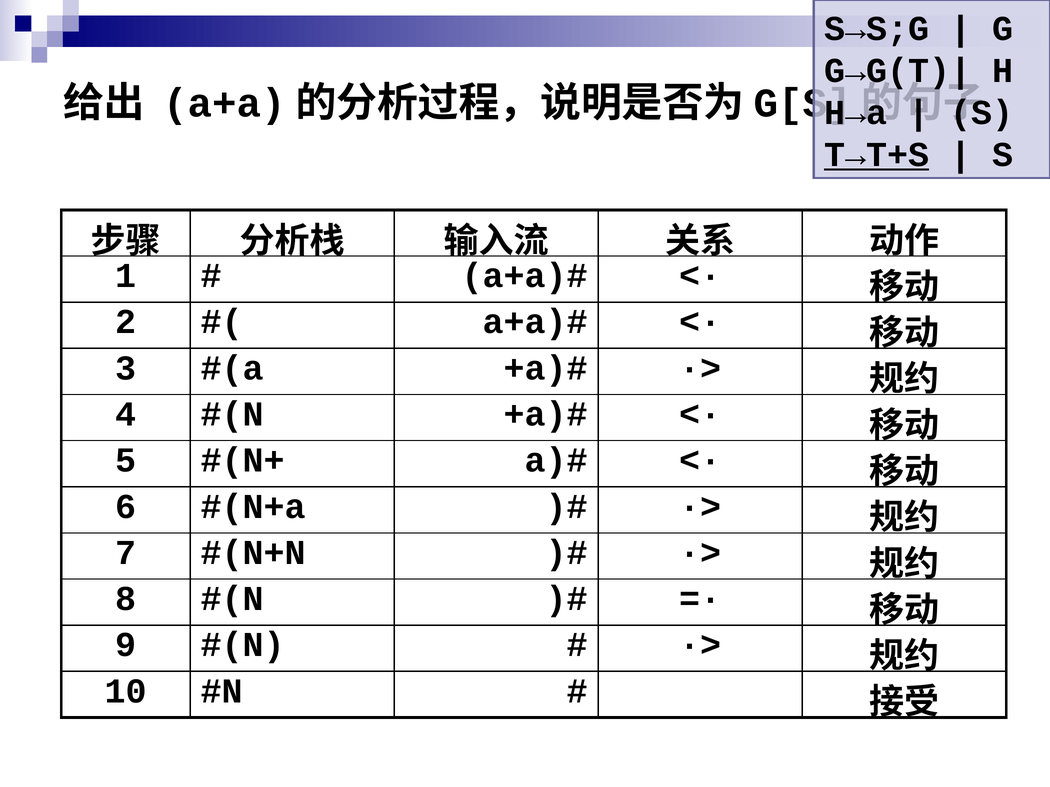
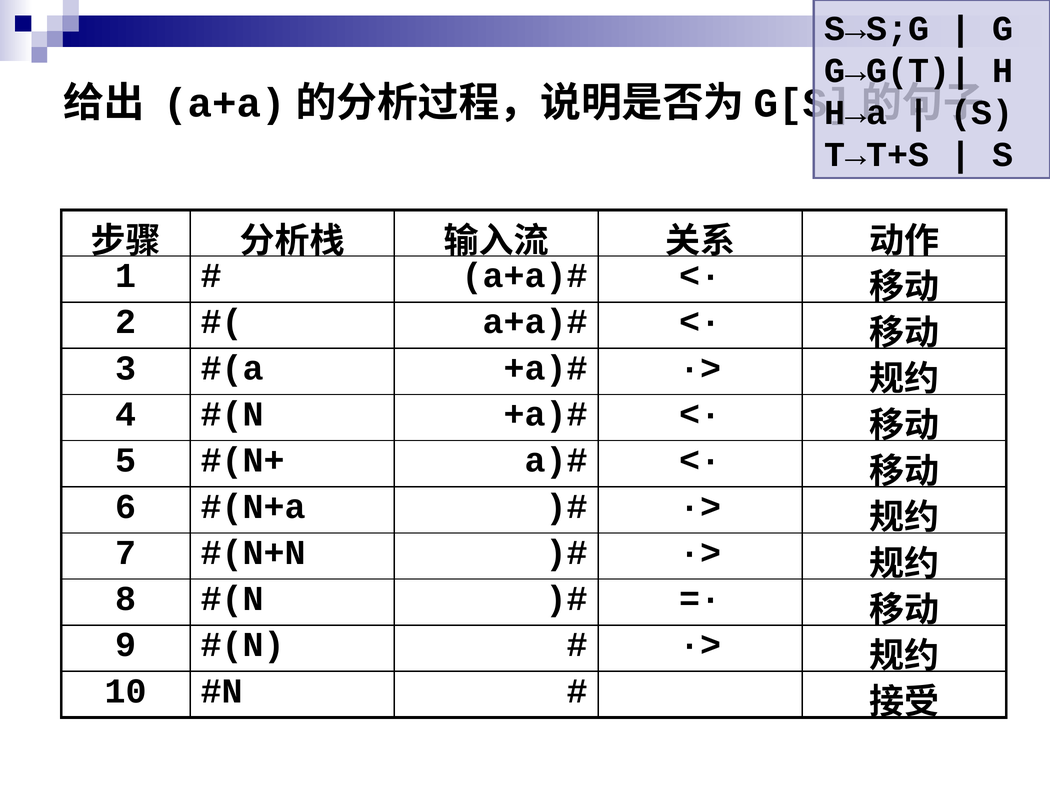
T→T+S underline: present -> none
